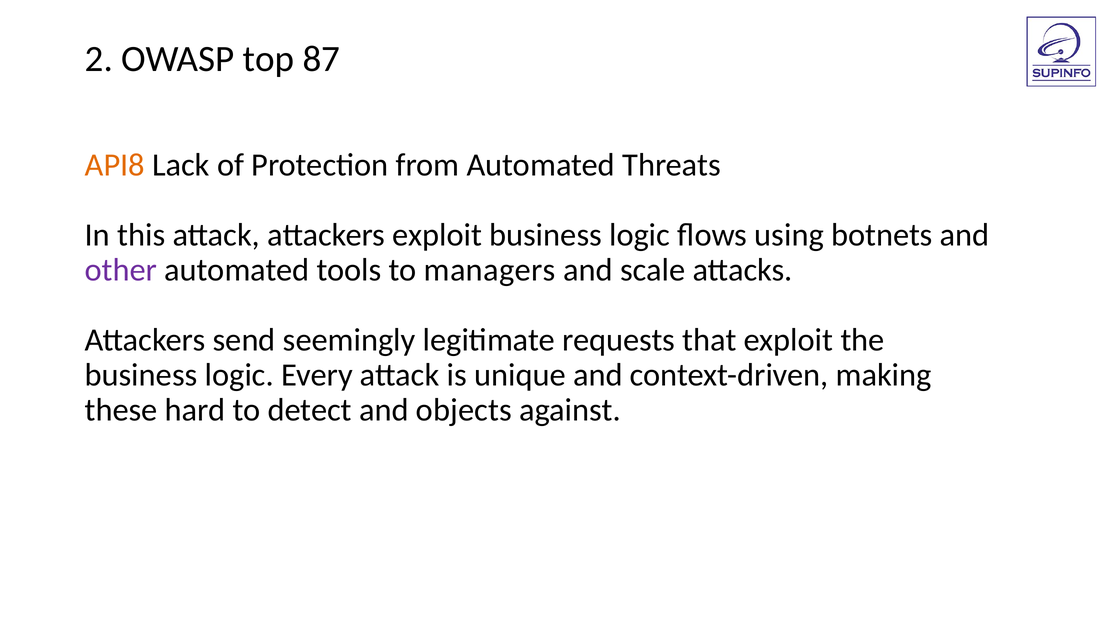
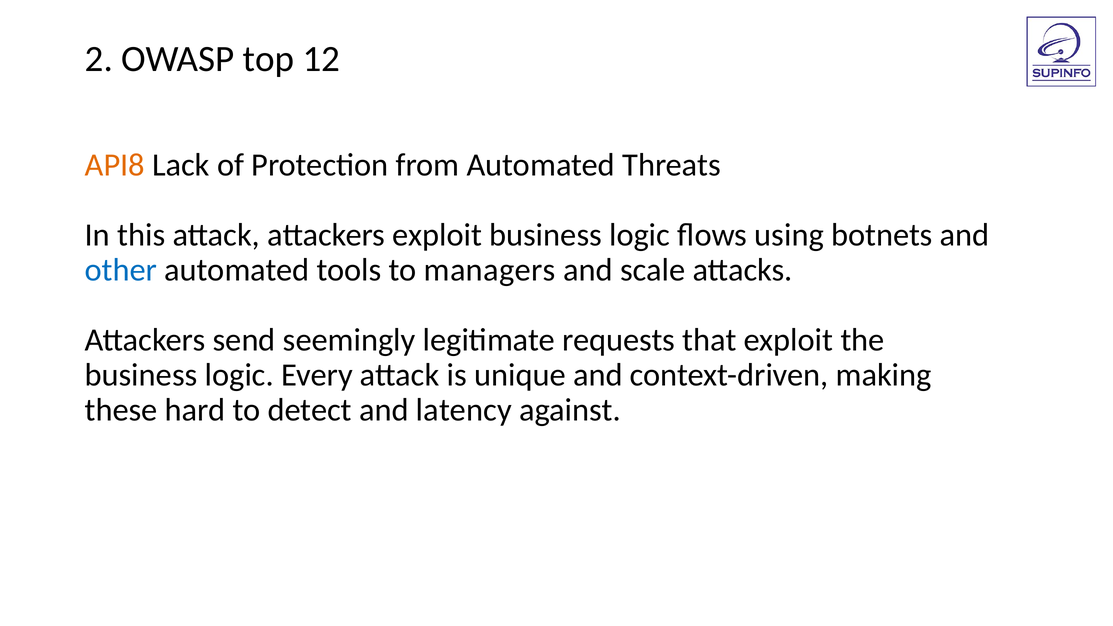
87: 87 -> 12
other colour: purple -> blue
objects: objects -> latency
